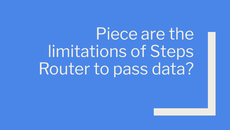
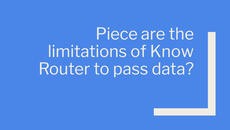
Steps: Steps -> Know
